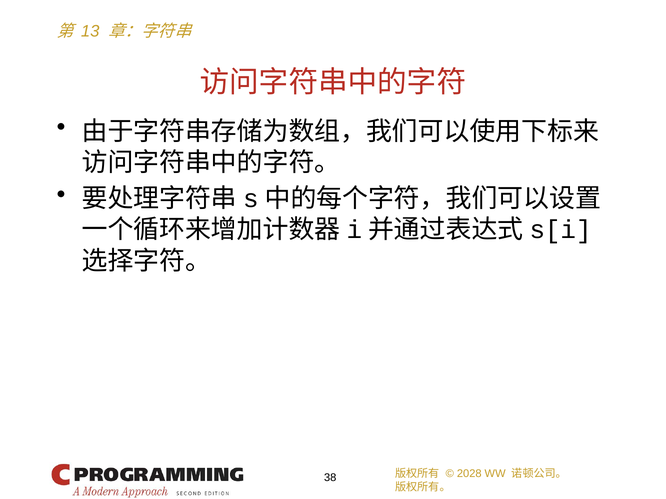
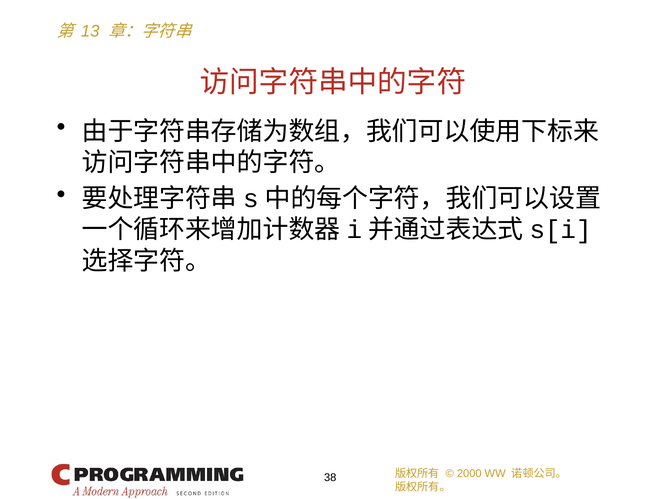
2028: 2028 -> 2000
